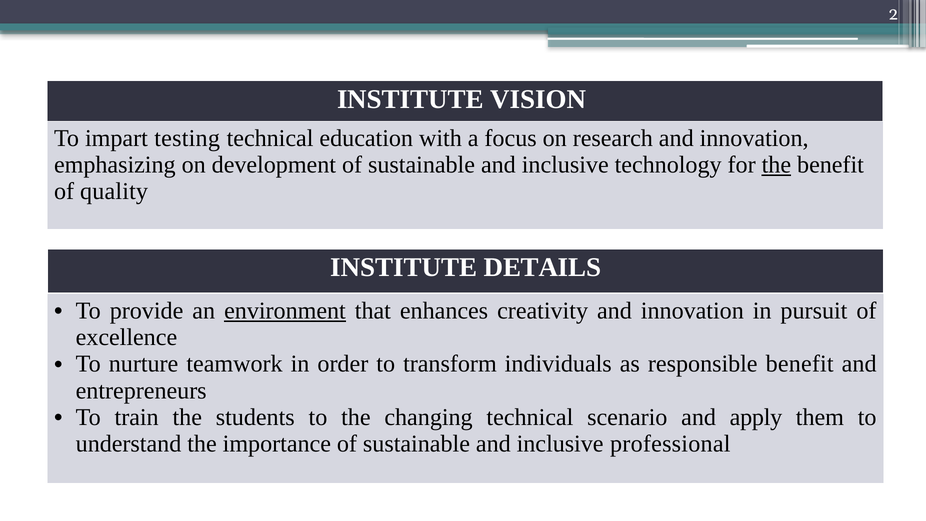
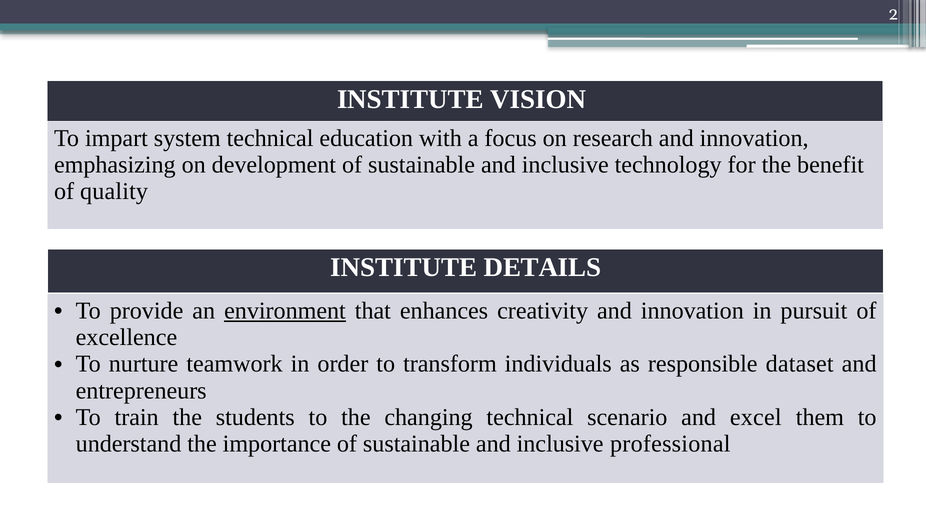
testing: testing -> system
the at (776, 165) underline: present -> none
responsible benefit: benefit -> dataset
apply: apply -> excel
